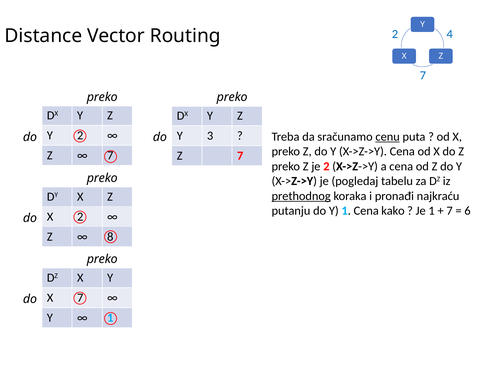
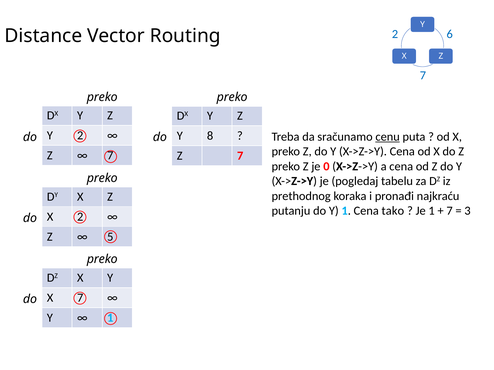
4: 4 -> 6
3: 3 -> 8
je 2: 2 -> 0
prethodnog underline: present -> none
kako: kako -> tako
6: 6 -> 3
8: 8 -> 5
